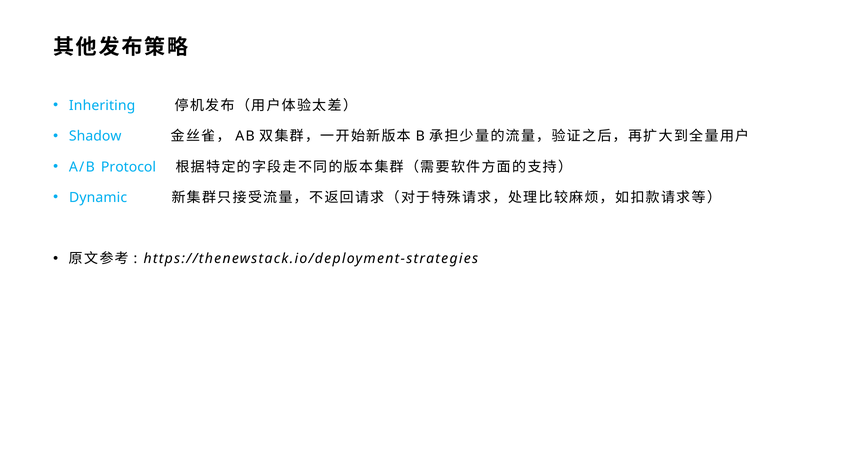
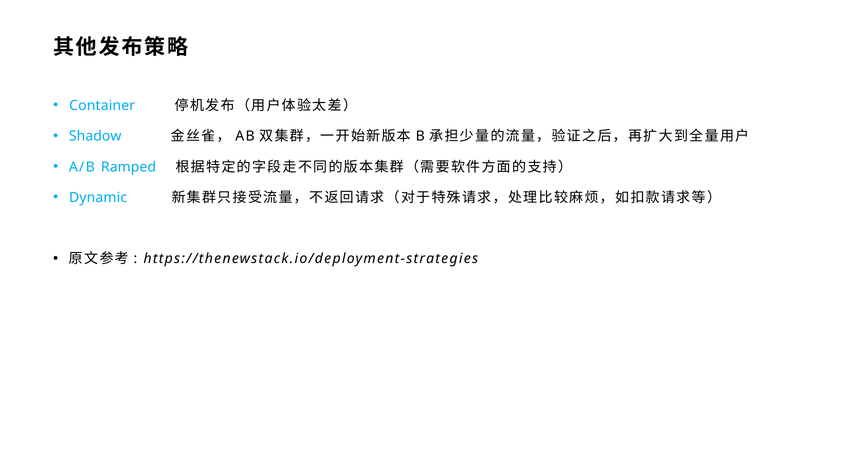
Inheriting: Inheriting -> Container
Protocol: Protocol -> Ramped
